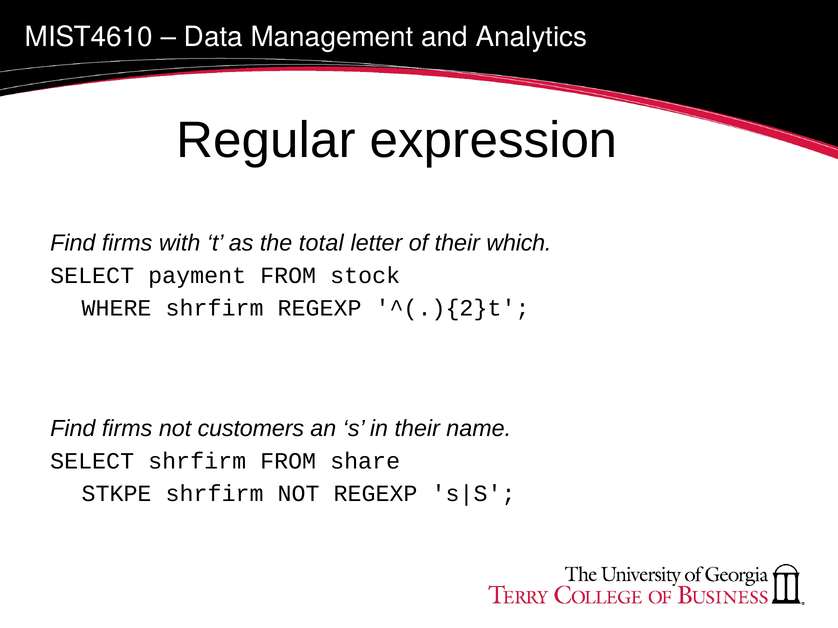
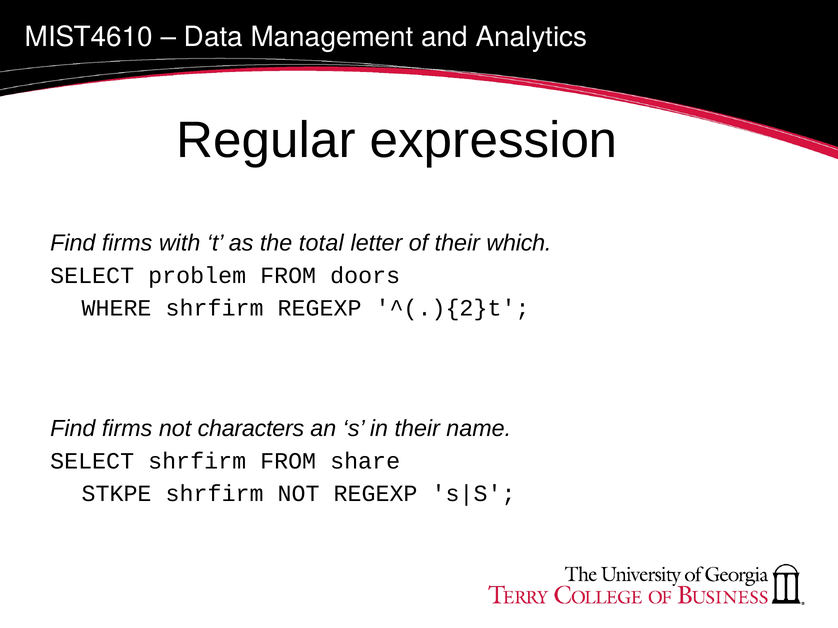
payment: payment -> problem
stock: stock -> doors
customers: customers -> characters
